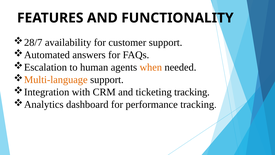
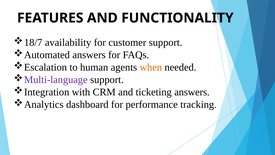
28/7: 28/7 -> 18/7
Multi-language colour: orange -> purple
ticketing tracking: tracking -> answers
